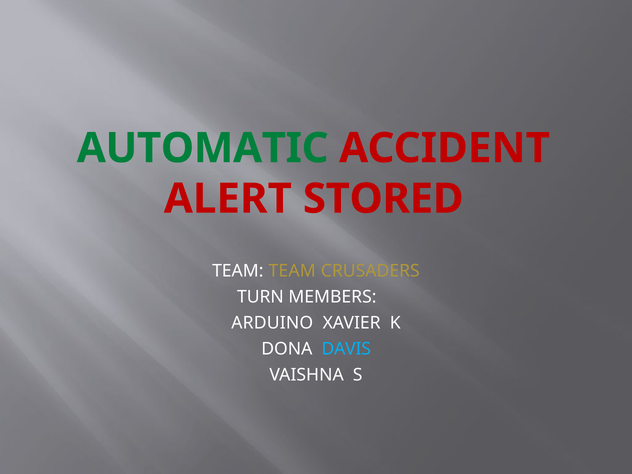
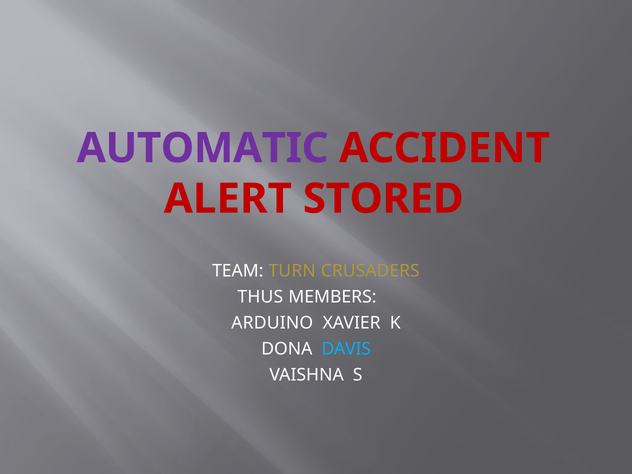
AUTOMATIC colour: green -> purple
TEAM TEAM: TEAM -> TURN
TURN: TURN -> THUS
